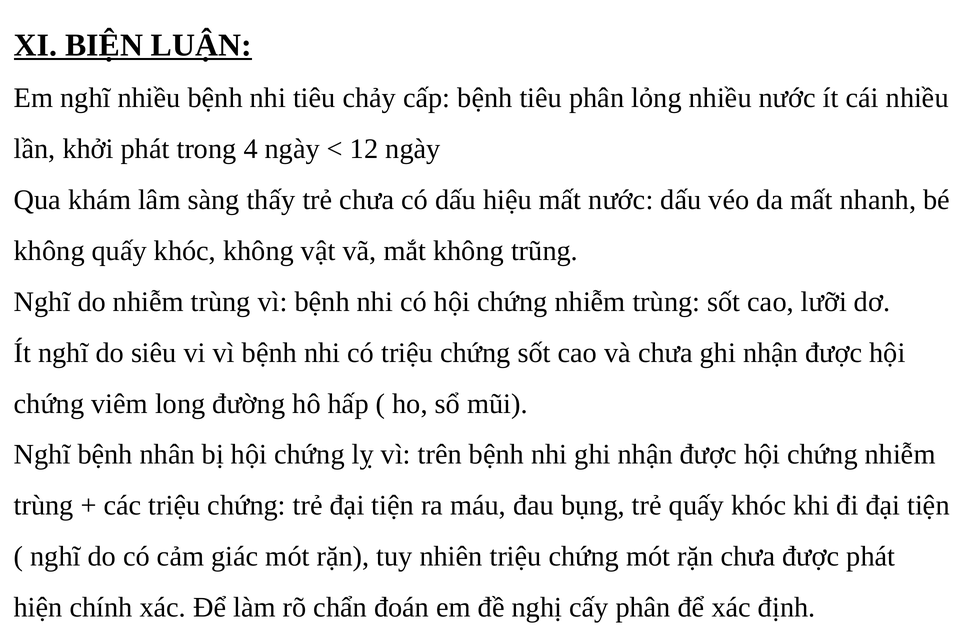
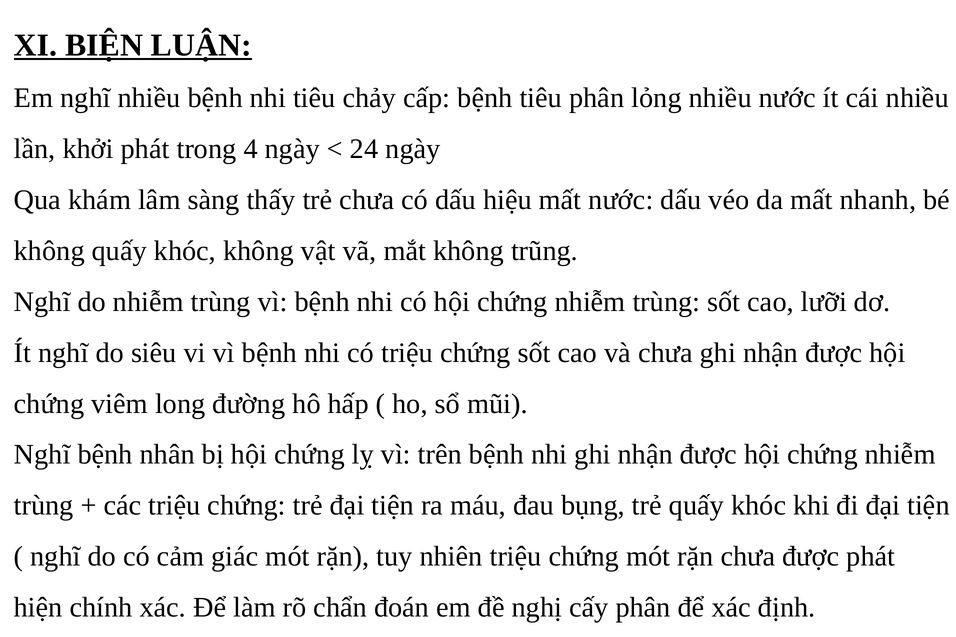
12: 12 -> 24
